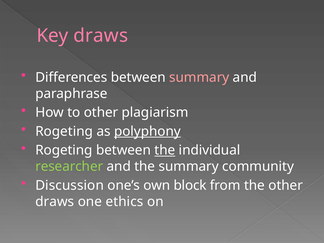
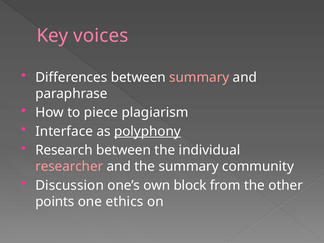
Key draws: draws -> voices
to other: other -> piece
Rogeting at (64, 131): Rogeting -> Interface
Rogeting at (64, 150): Rogeting -> Research
the at (165, 150) underline: present -> none
researcher colour: light green -> pink
draws at (55, 202): draws -> points
